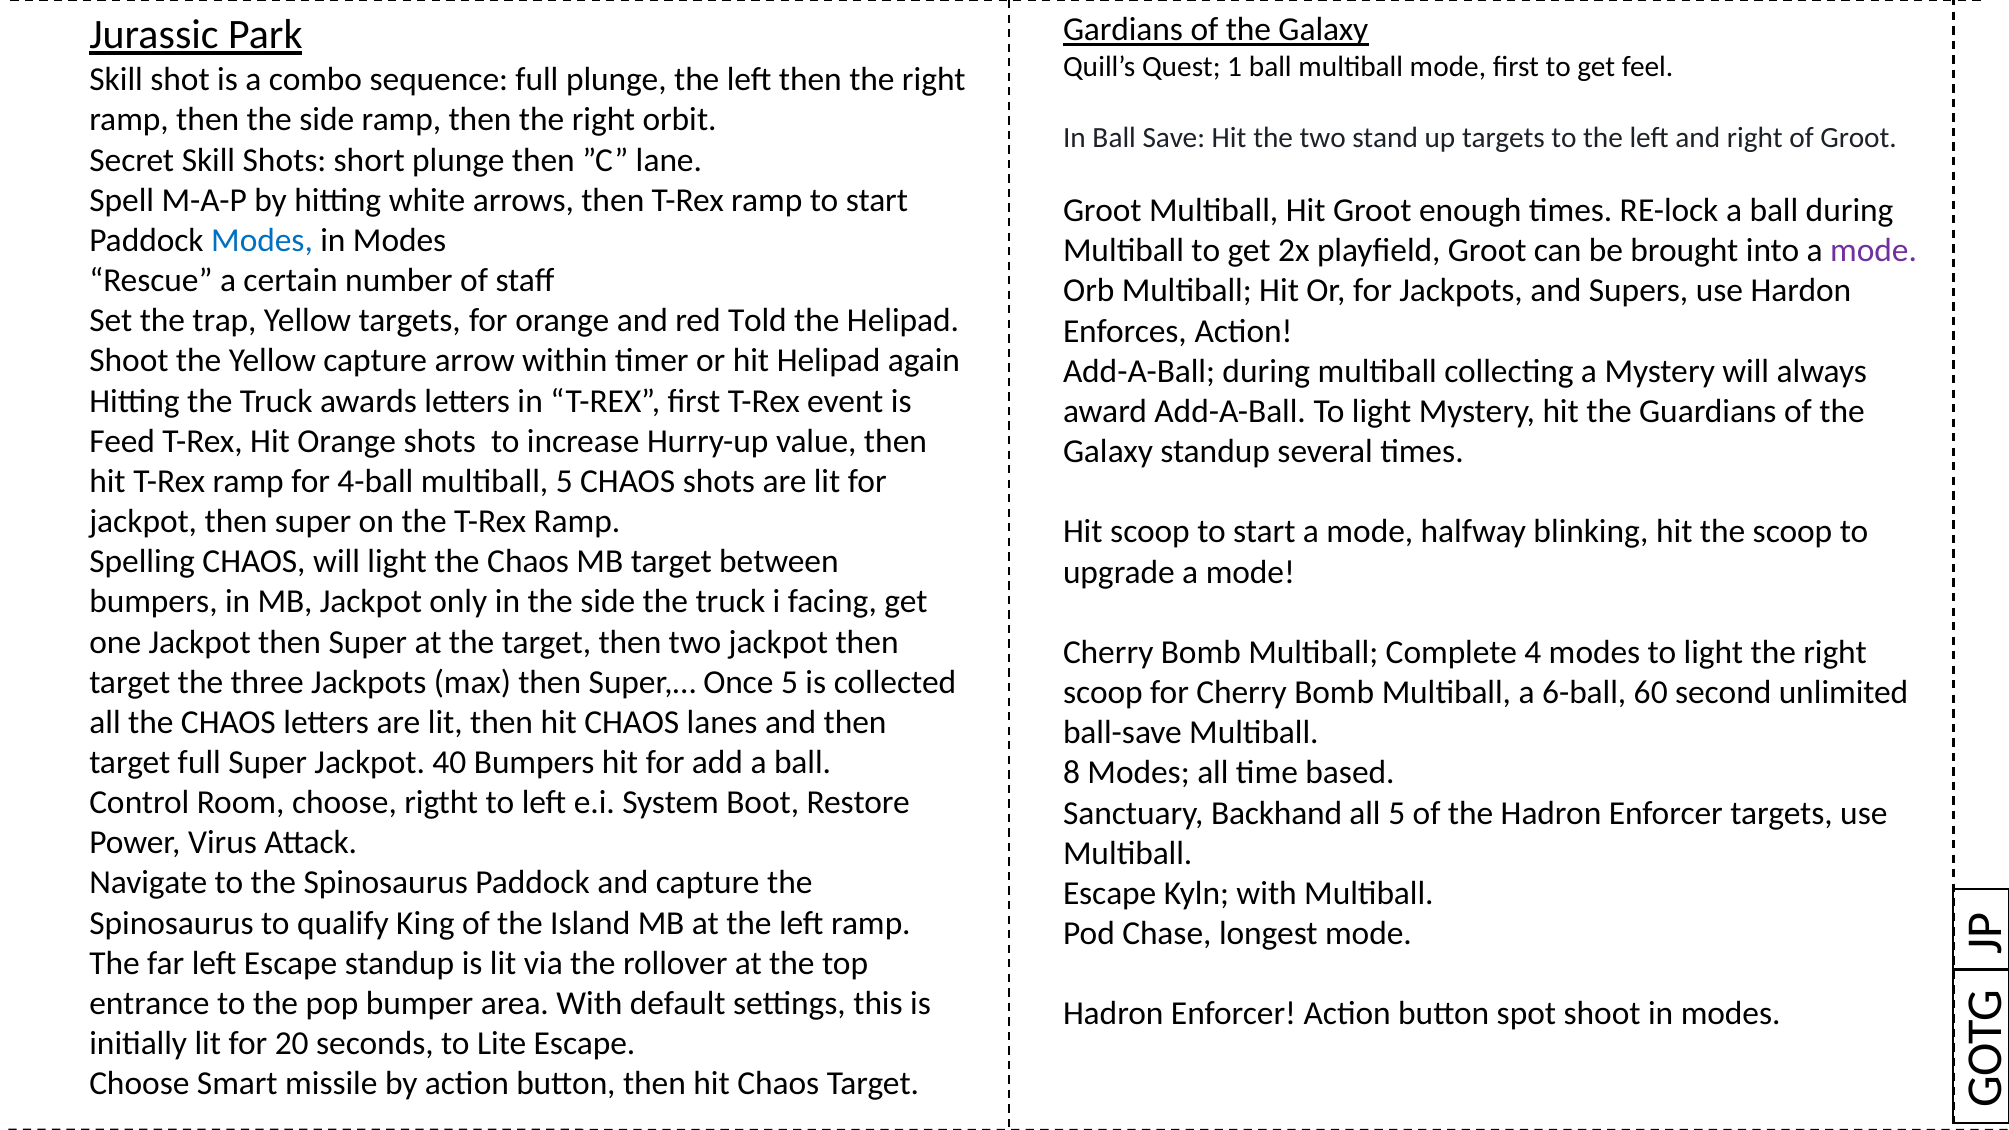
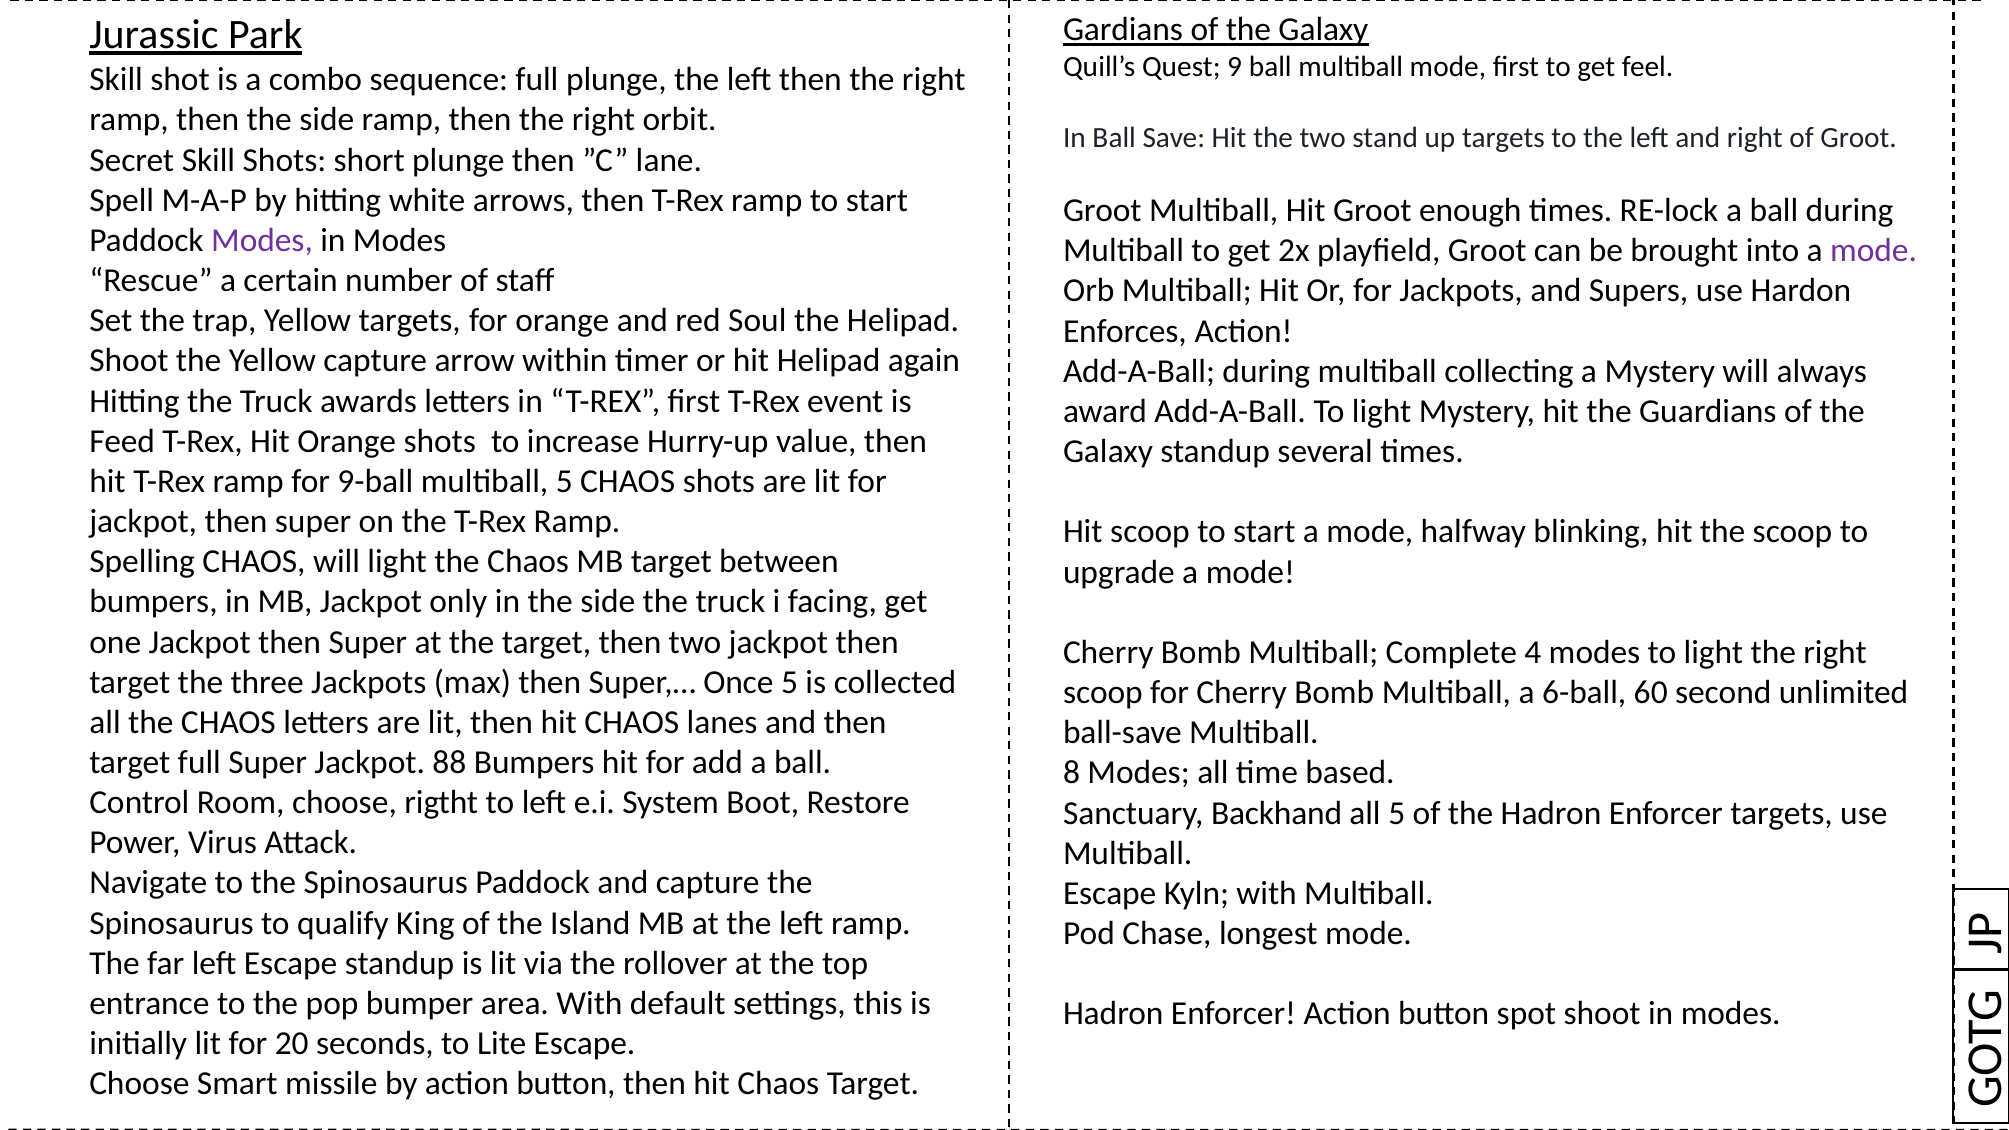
1: 1 -> 9
Modes at (262, 240) colour: blue -> purple
Told: Told -> Soul
4-ball: 4-ball -> 9-ball
40: 40 -> 88
